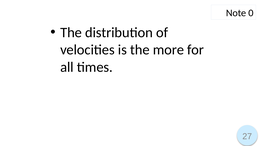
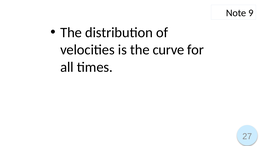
0: 0 -> 9
more: more -> curve
